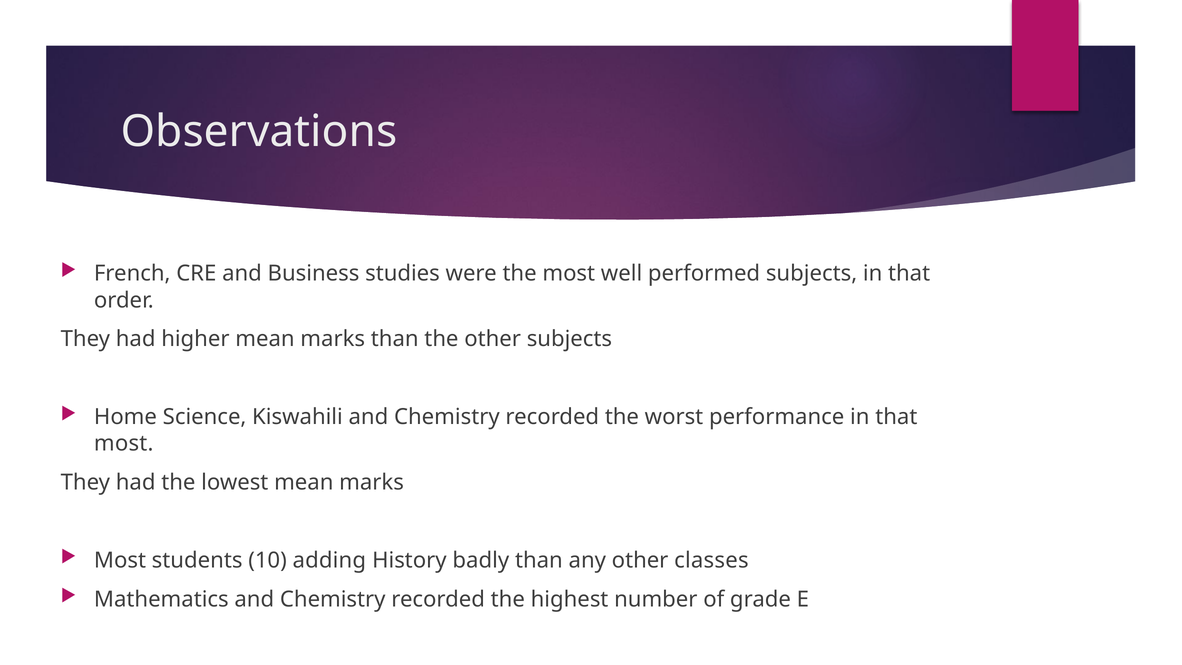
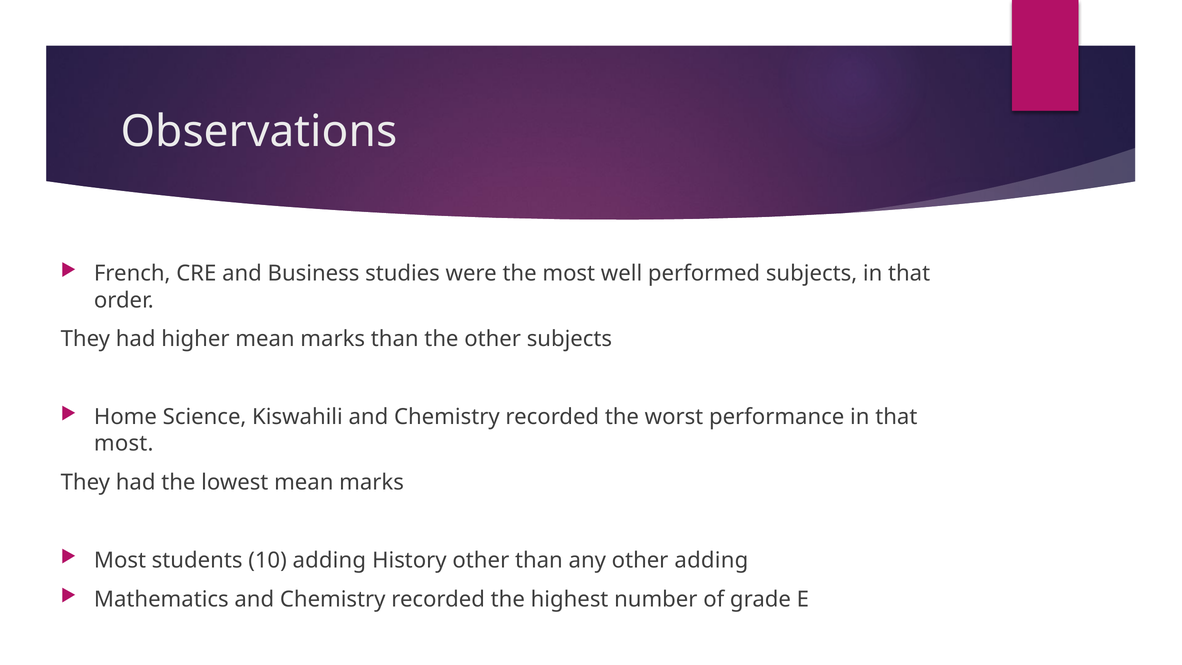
History badly: badly -> other
other classes: classes -> adding
